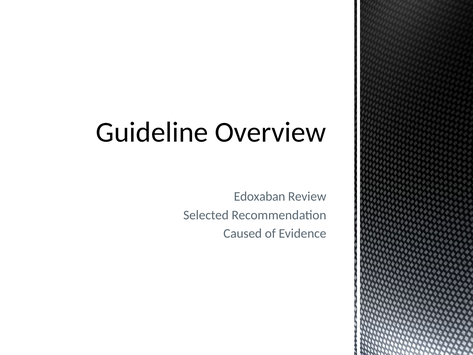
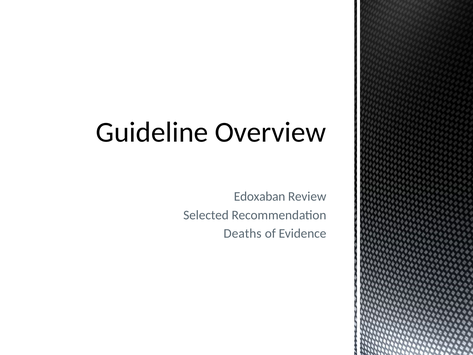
Caused: Caused -> Deaths
